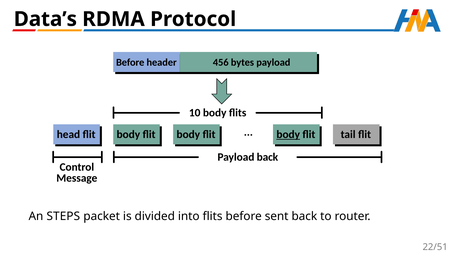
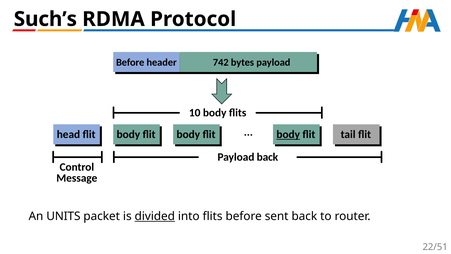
Data’s: Data’s -> Such’s
456: 456 -> 742
STEPS: STEPS -> UNITS
divided underline: none -> present
